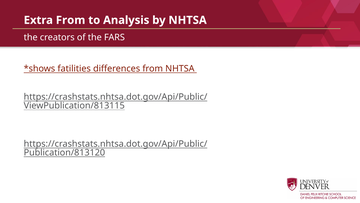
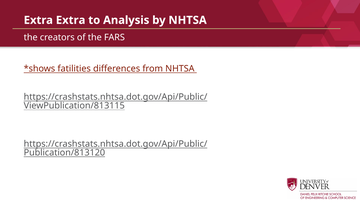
Extra From: From -> Extra
